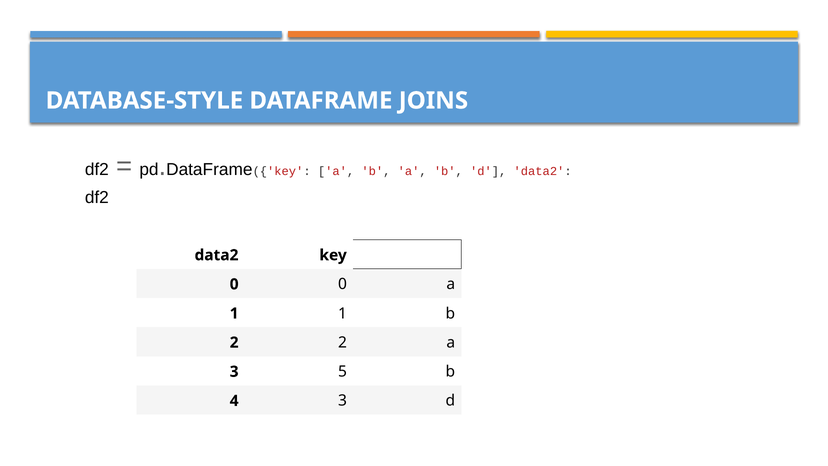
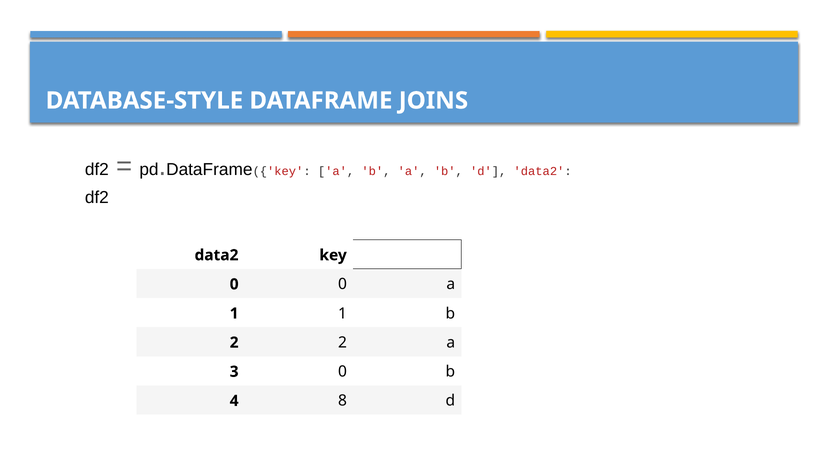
3 5: 5 -> 0
4 3: 3 -> 8
